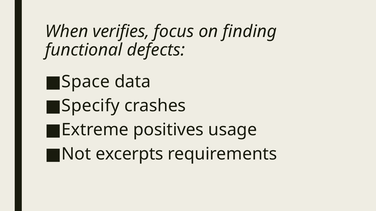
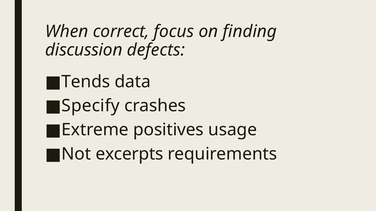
verifies: verifies -> correct
functional: functional -> discussion
Space: Space -> Tends
